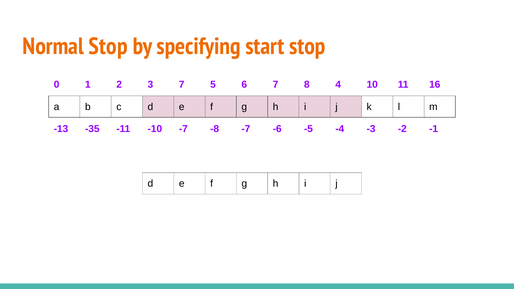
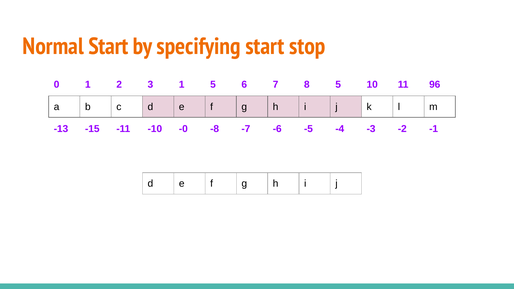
Normal Stop: Stop -> Start
3 7: 7 -> 1
8 4: 4 -> 5
16: 16 -> 96
-35: -35 -> -15
-10 -7: -7 -> -0
